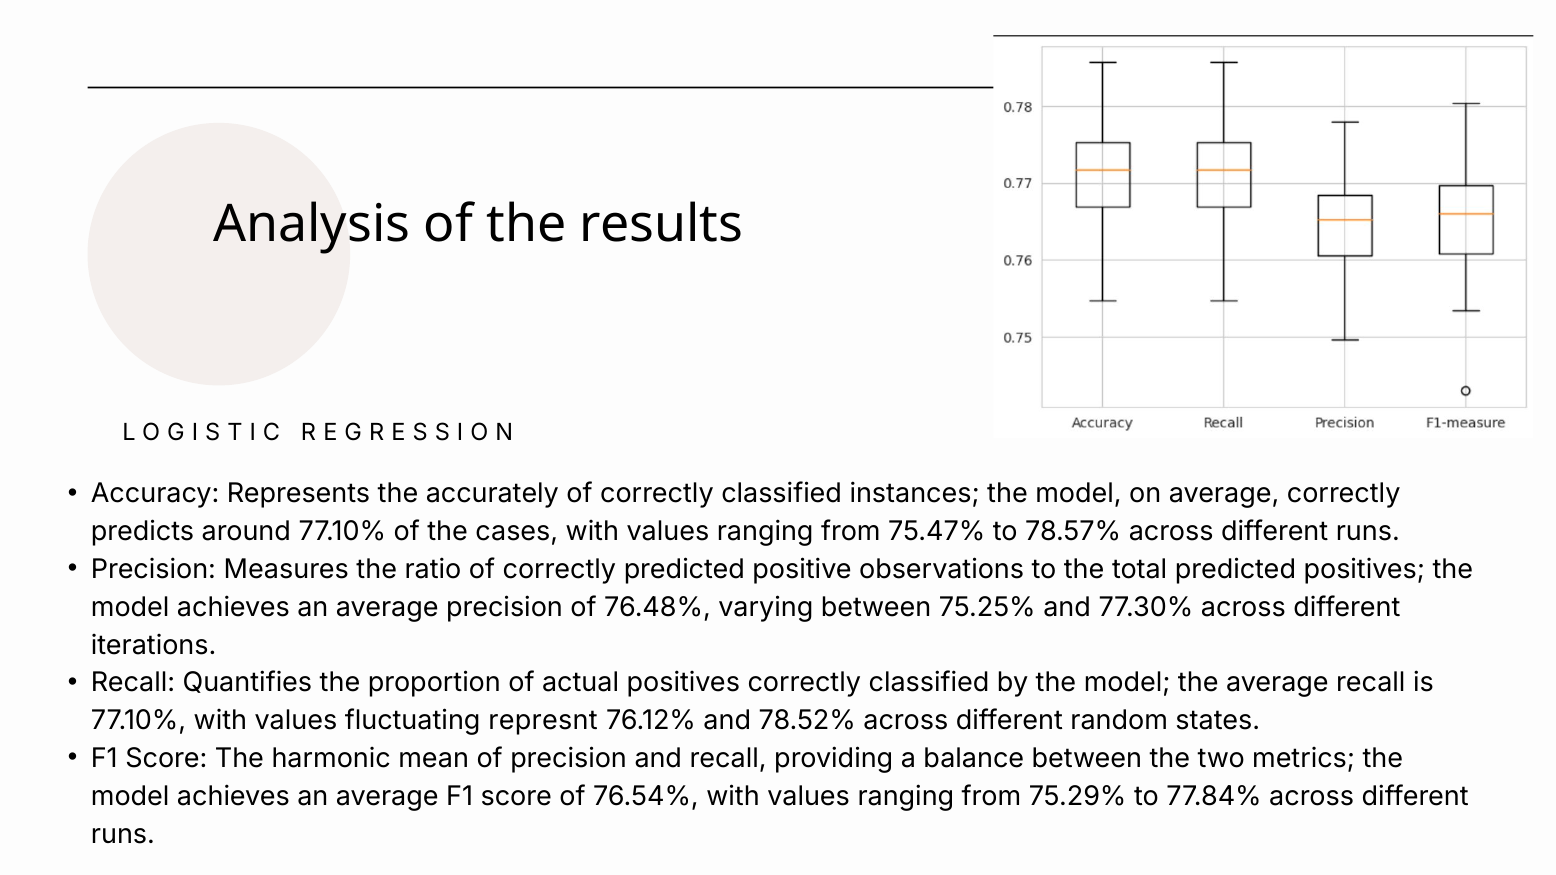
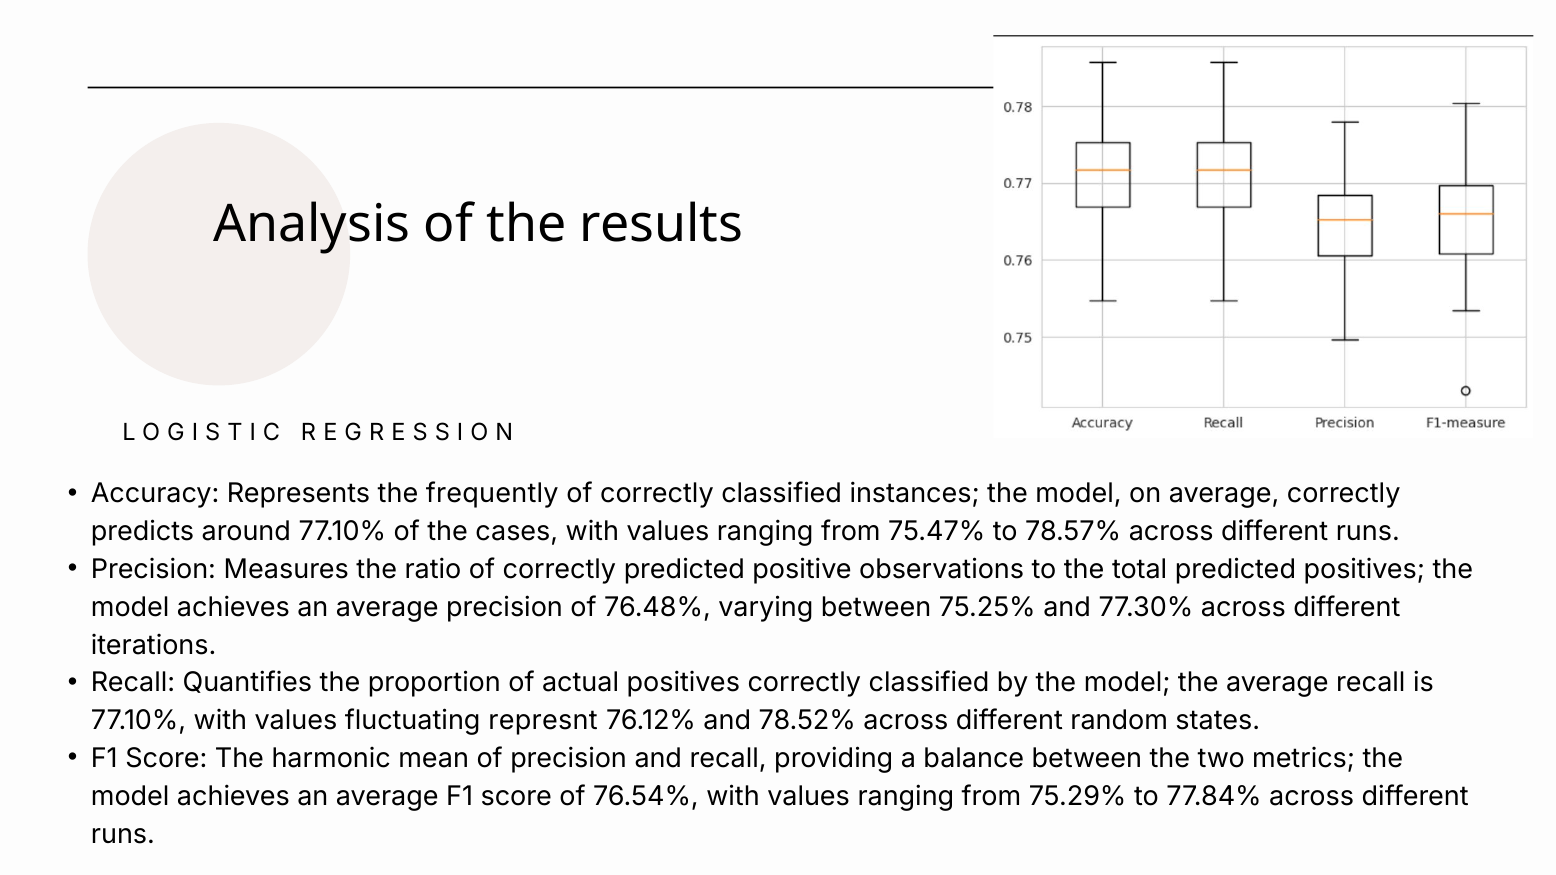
accurately: accurately -> frequently
